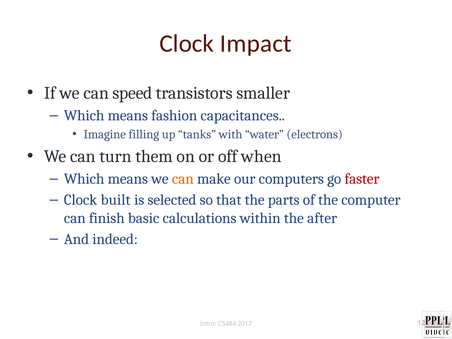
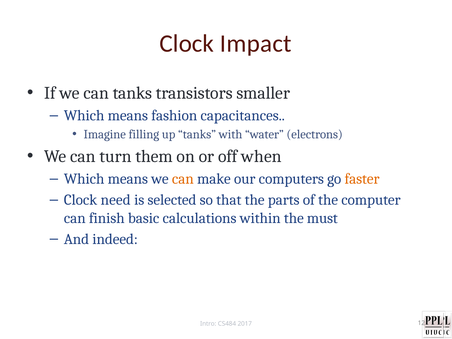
can speed: speed -> tanks
faster colour: red -> orange
built: built -> need
after: after -> must
